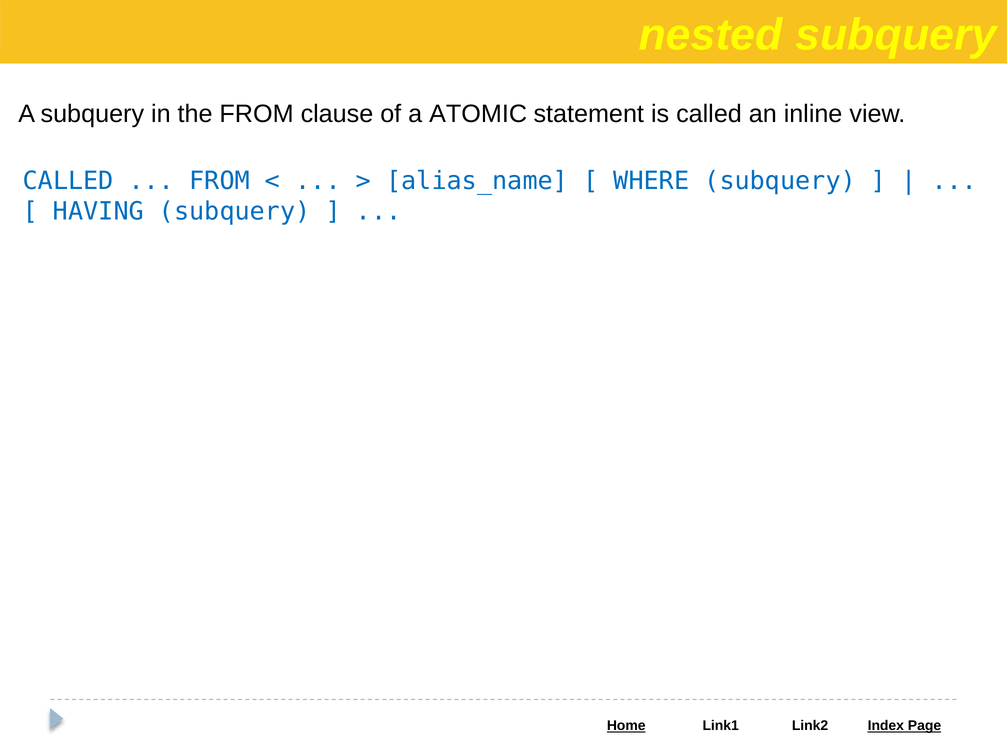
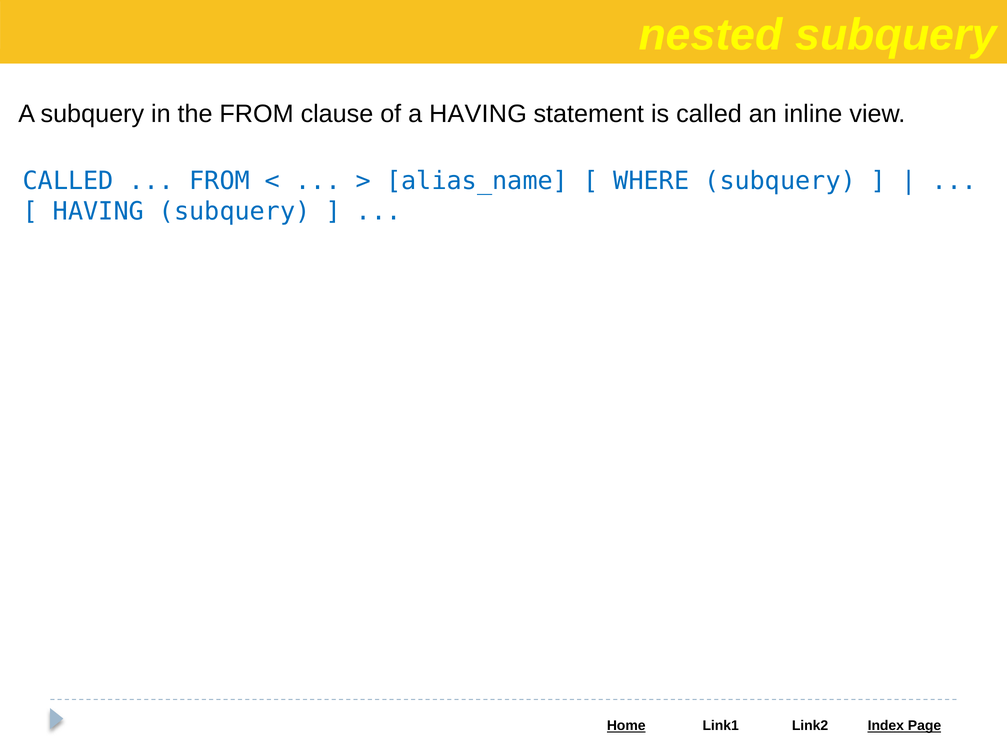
a ATOMIC: ATOMIC -> HAVING
